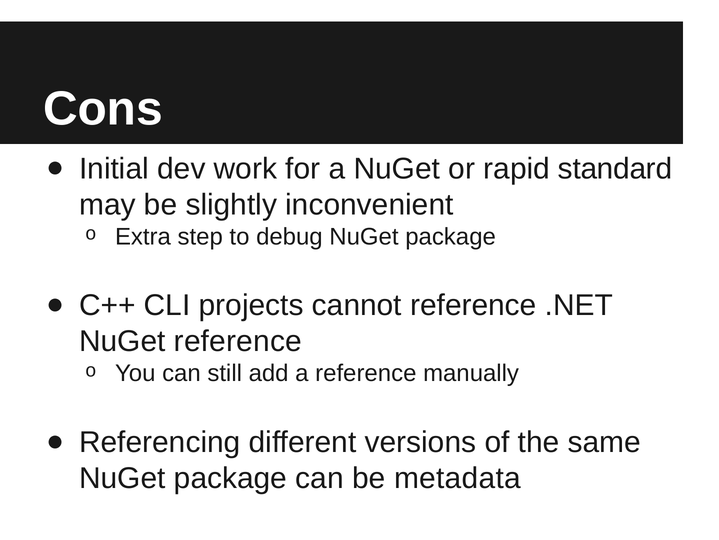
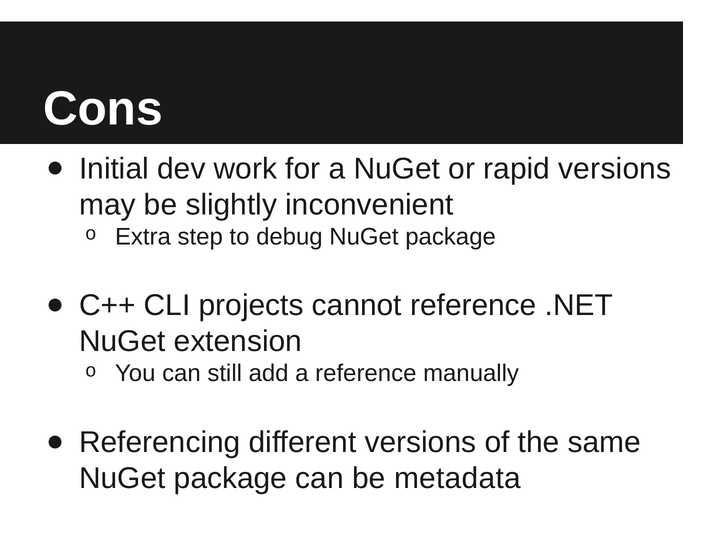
rapid standard: standard -> versions
NuGet reference: reference -> extension
